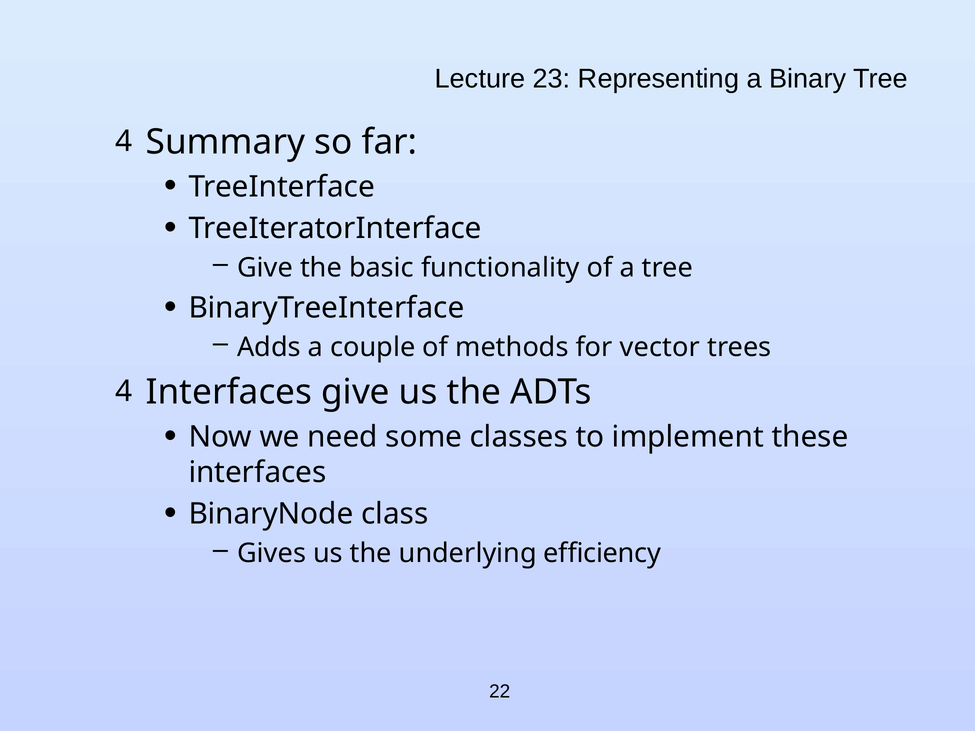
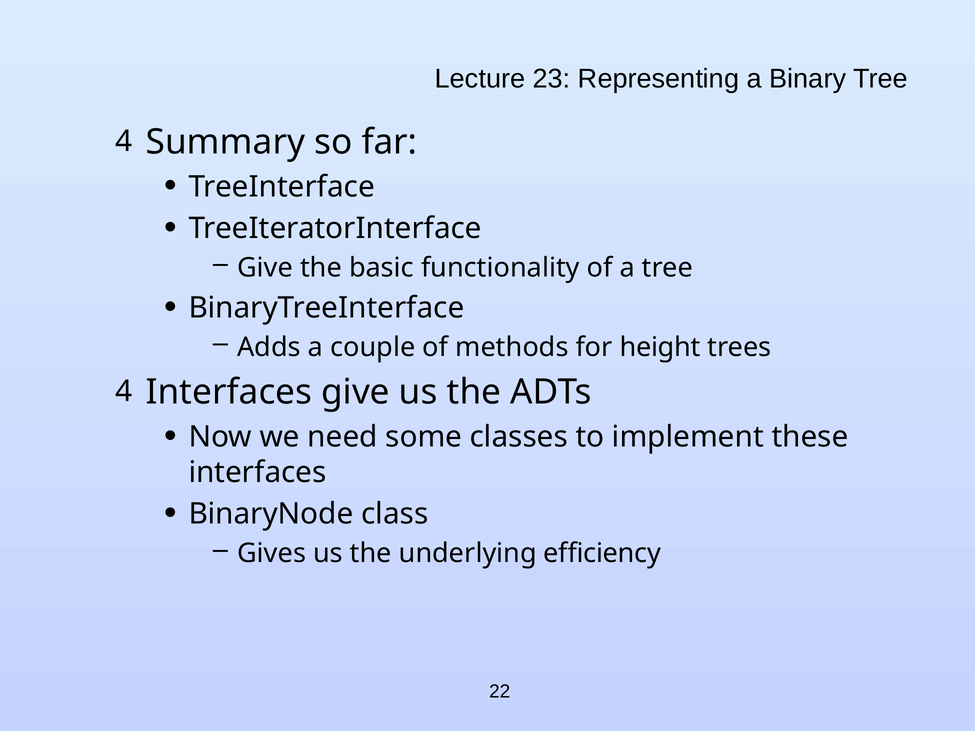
vector: vector -> height
